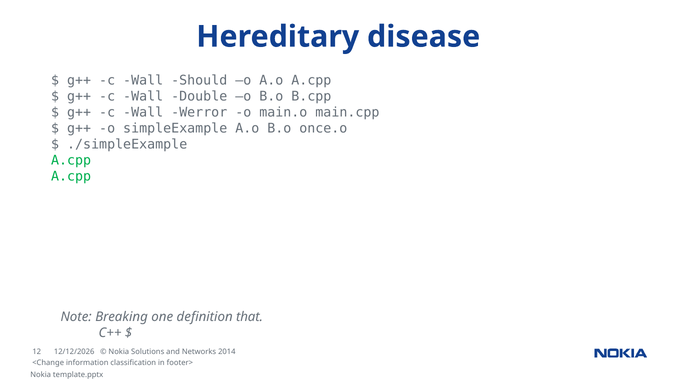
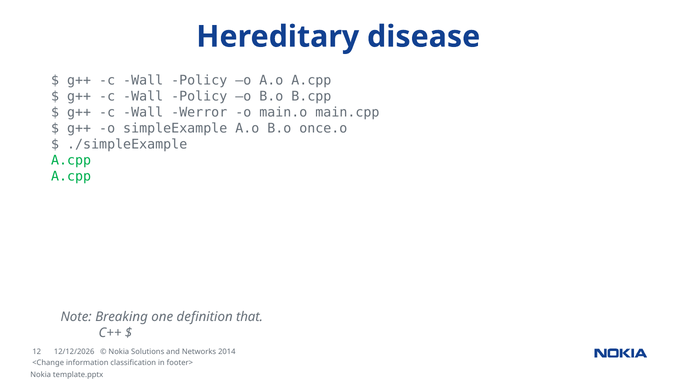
Should at (199, 81): Should -> Policy
Double at (199, 97): Double -> Policy
